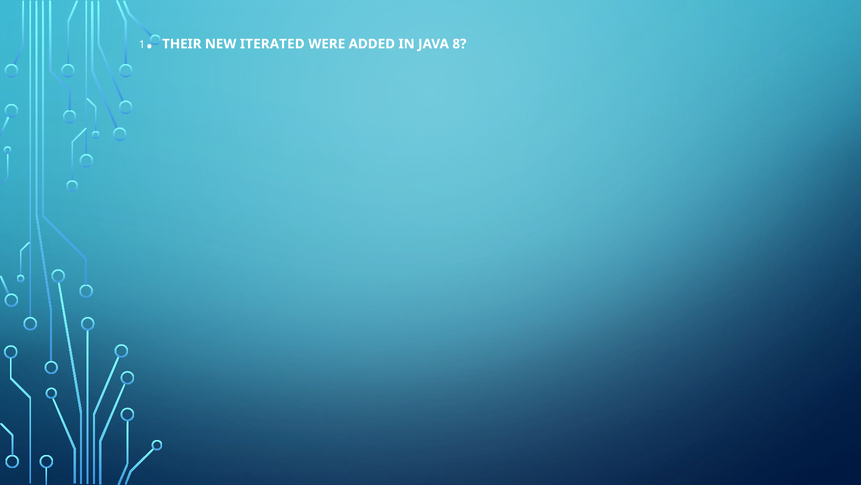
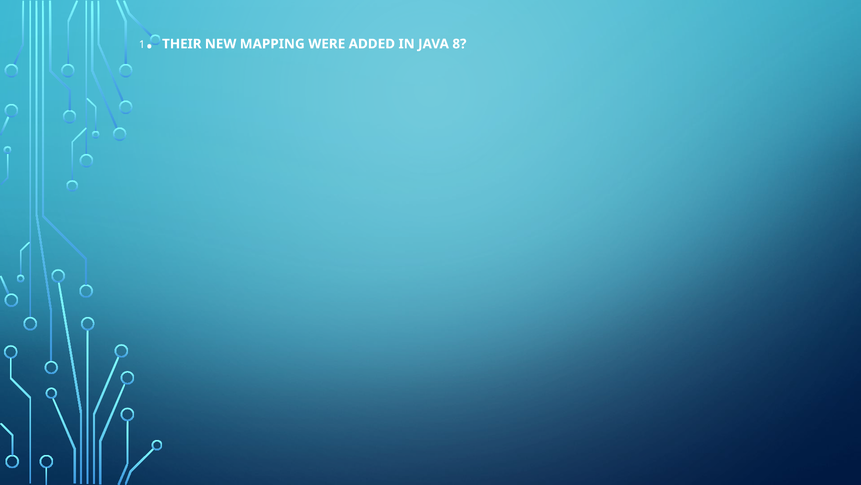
ITERATED: ITERATED -> MAPPING
